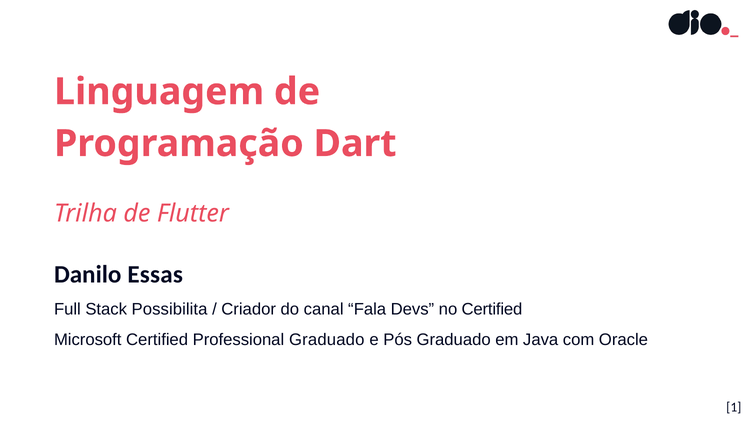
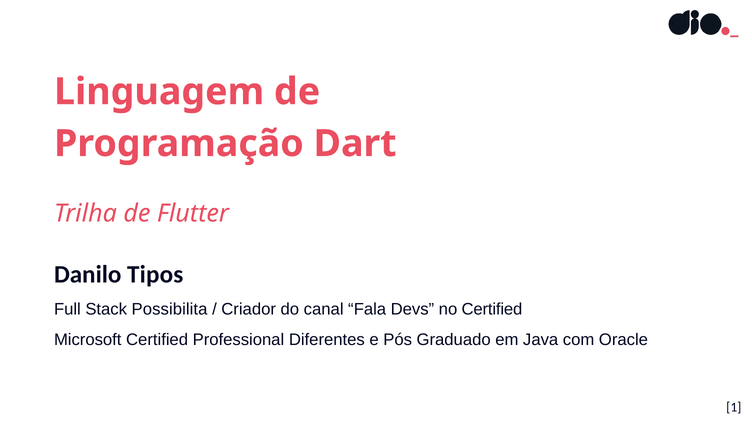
Essas: Essas -> Tipos
Professional Graduado: Graduado -> Diferentes
